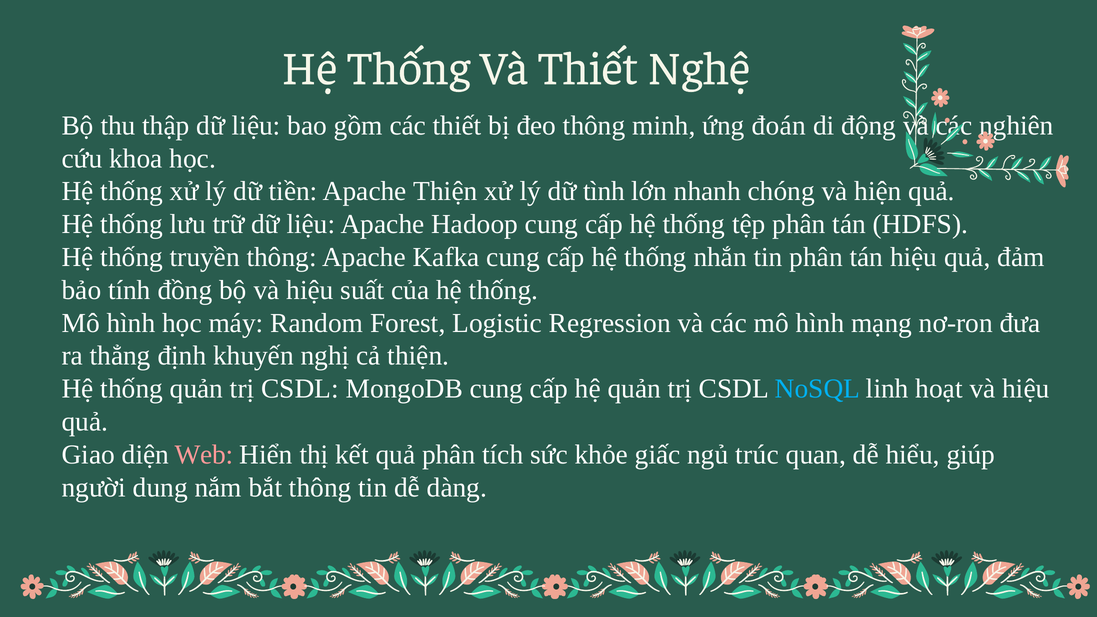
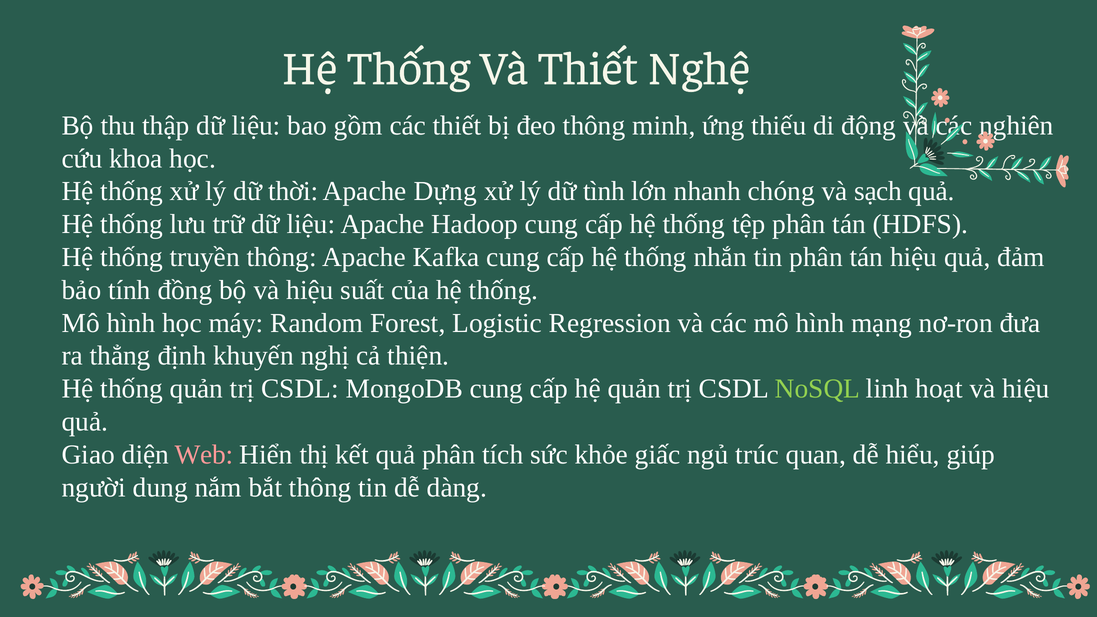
đoán: đoán -> thiếu
tiền: tiền -> thời
Apache Thiện: Thiện -> Dựng
hiện: hiện -> sạch
NoSQL colour: light blue -> light green
